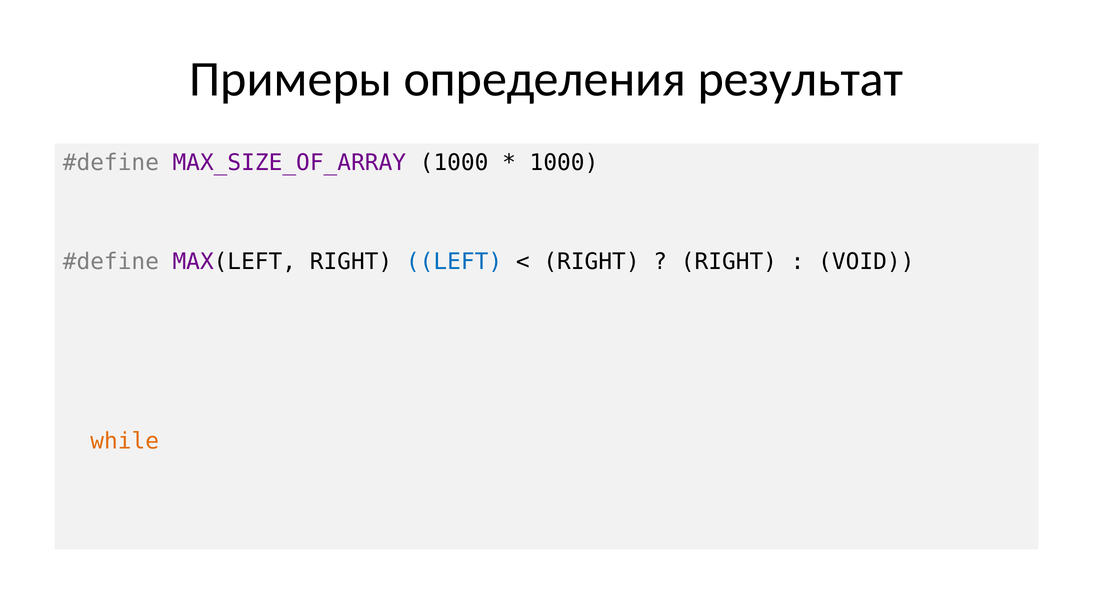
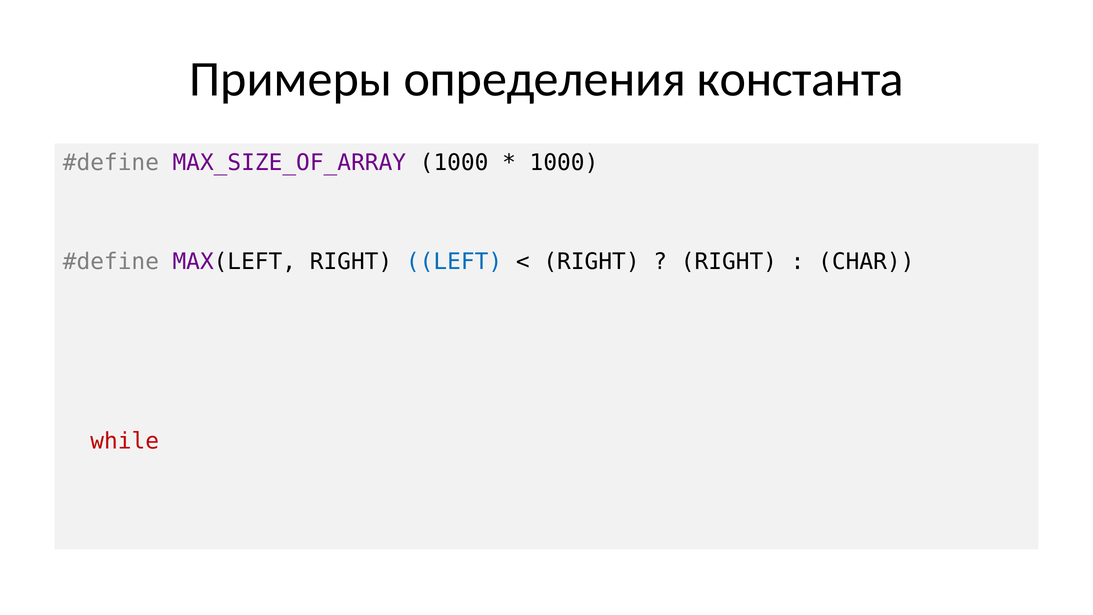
результат: результат -> константа
VOID: VOID -> CHAR
while colour: orange -> red
